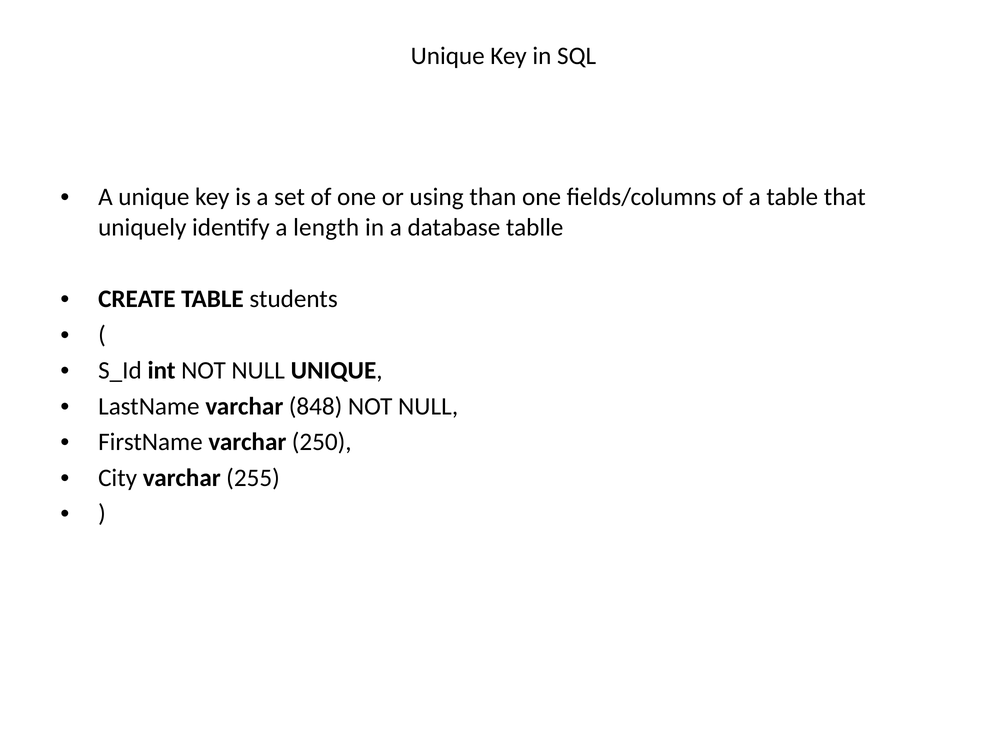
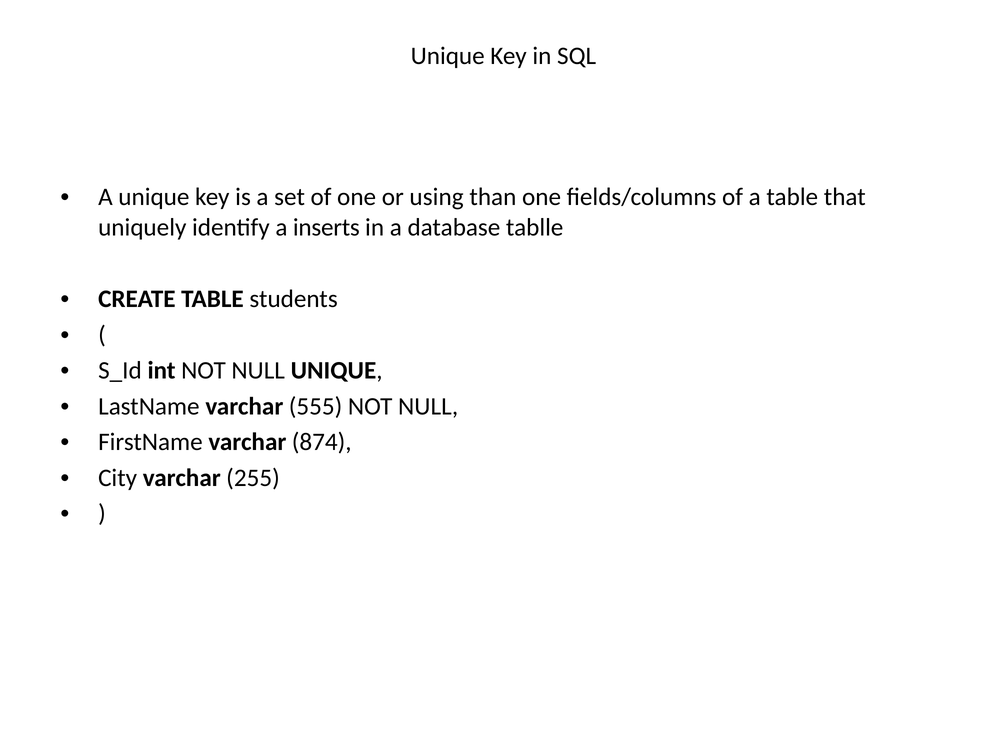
length: length -> inserts
848: 848 -> 555
250: 250 -> 874
